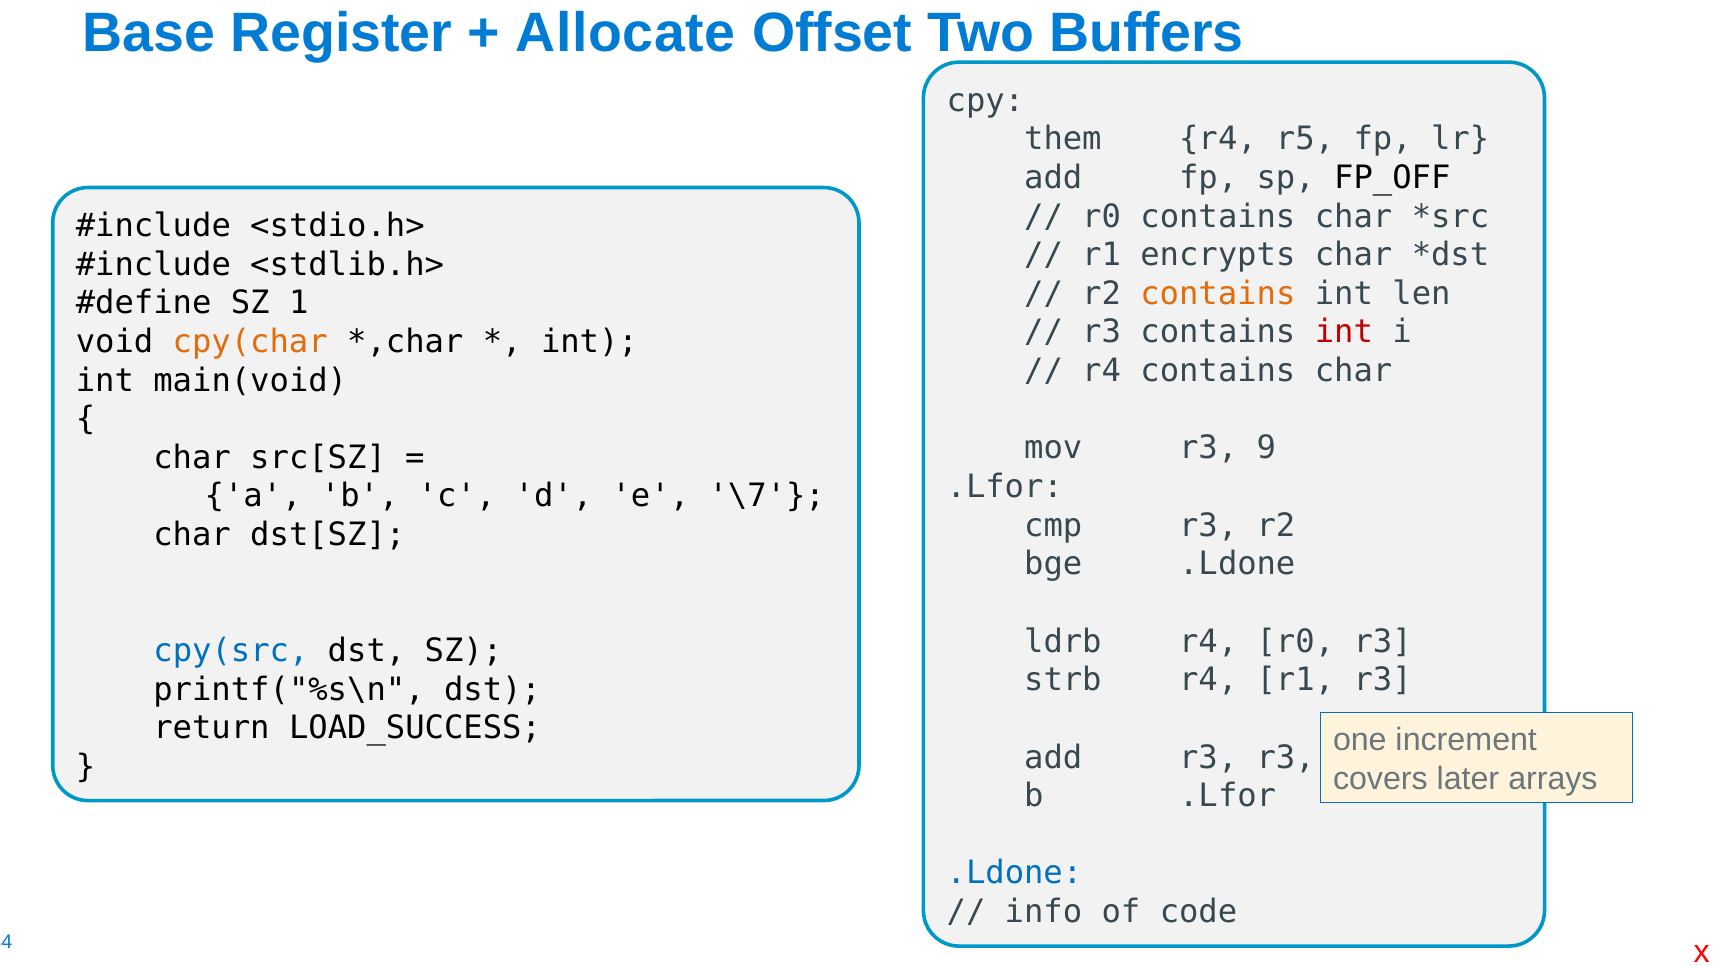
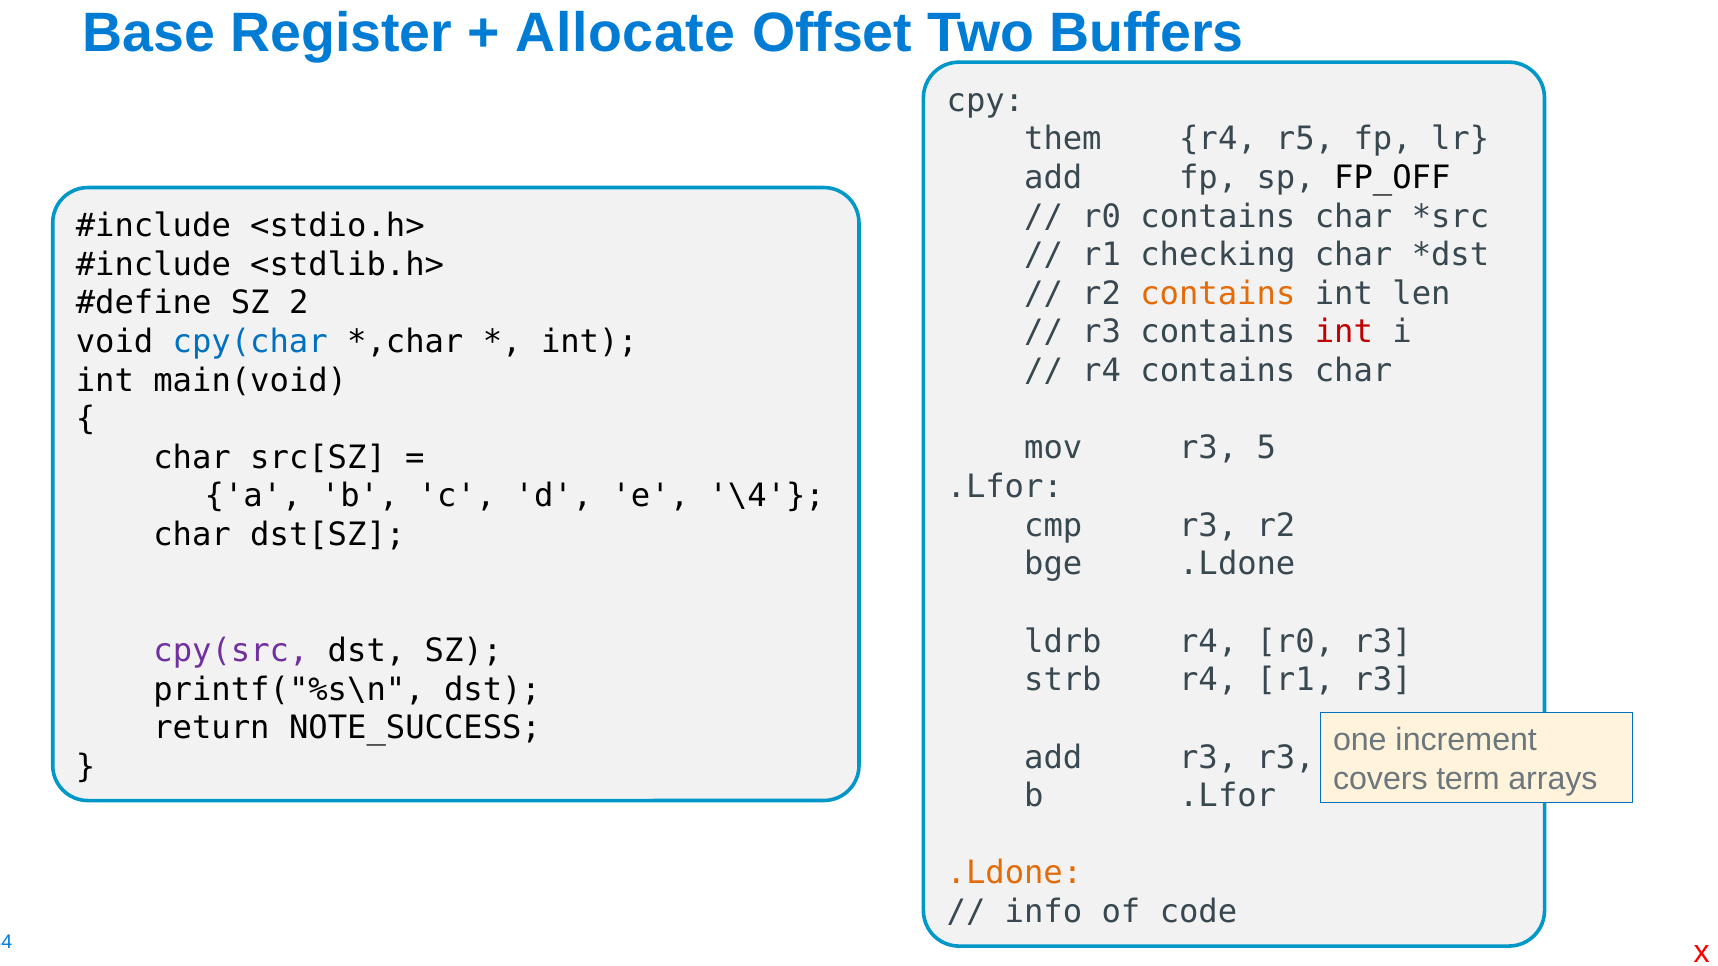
encrypts: encrypts -> checking
SZ 1: 1 -> 2
cpy(char colour: orange -> blue
9: 9 -> 5
\7: \7 -> \4
cpy(src colour: blue -> purple
LOAD_SUCCESS: LOAD_SUCCESS -> NOTE_SUCCESS
later: later -> term
.Ldone at (1014, 874) colour: blue -> orange
